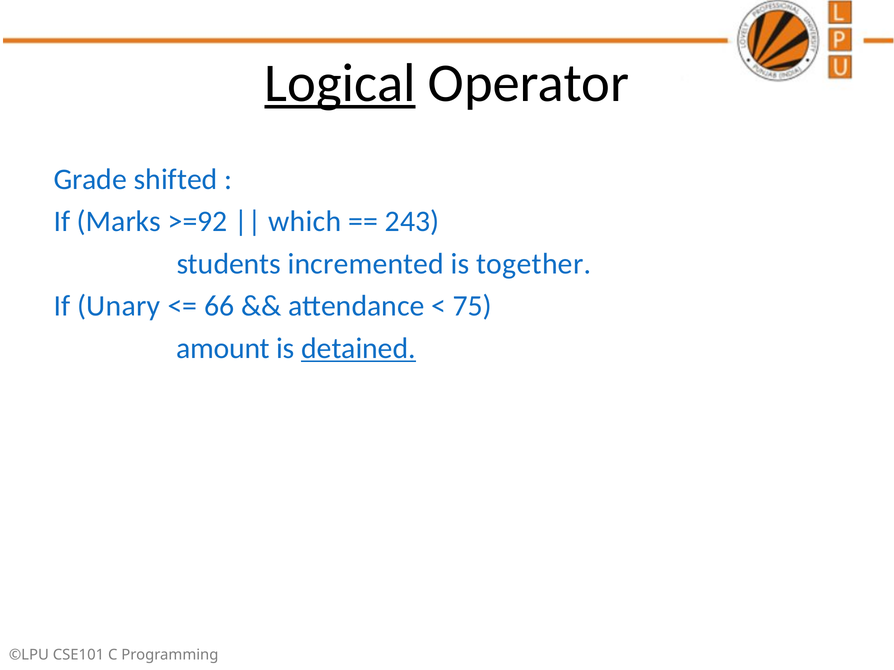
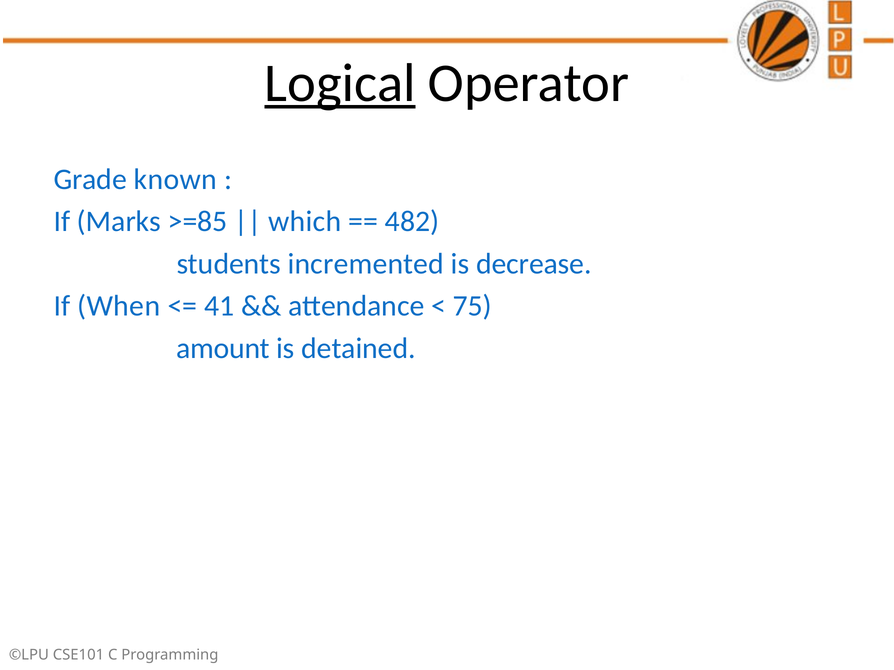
shifted: shifted -> known
>=92: >=92 -> >=85
243: 243 -> 482
together: together -> decrease
Unary: Unary -> When
66: 66 -> 41
detained underline: present -> none
